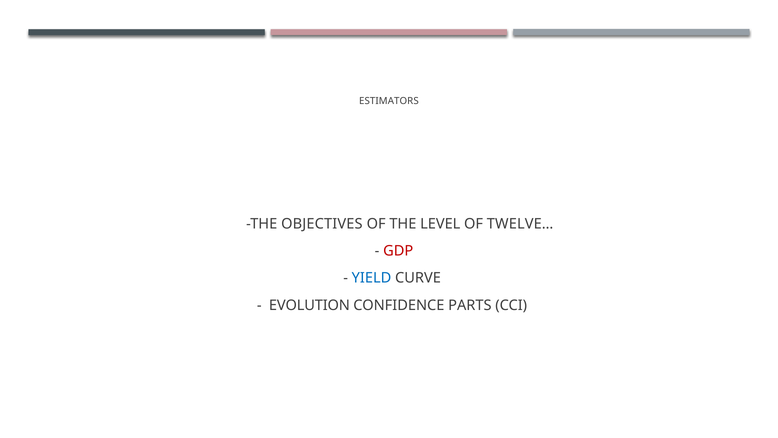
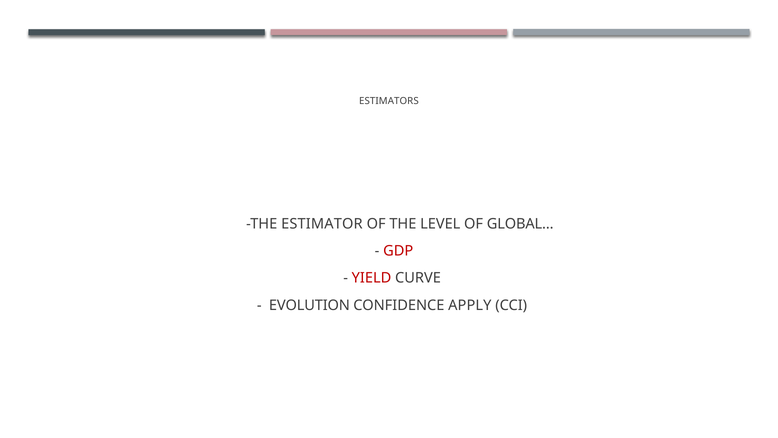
OBJECTIVES: OBJECTIVES -> ESTIMATOR
TWELVE…: TWELVE… -> GLOBAL…
YIELD colour: blue -> red
PARTS: PARTS -> APPLY
